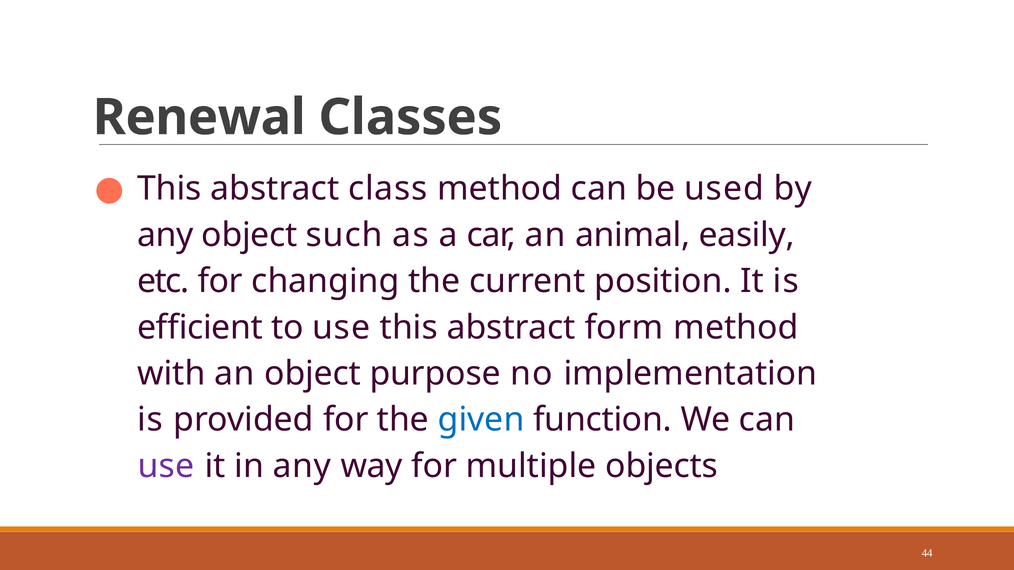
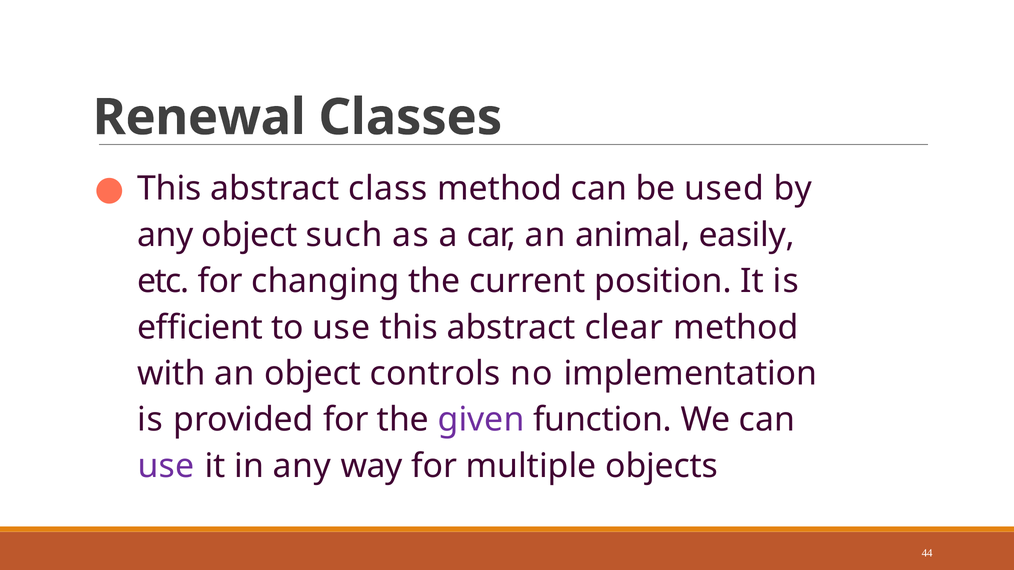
form: form -> clear
purpose: purpose -> controls
given colour: blue -> purple
